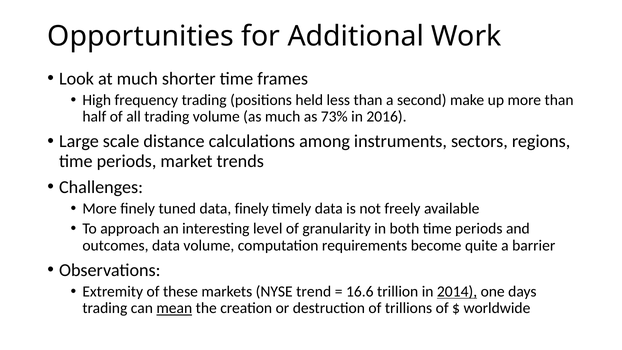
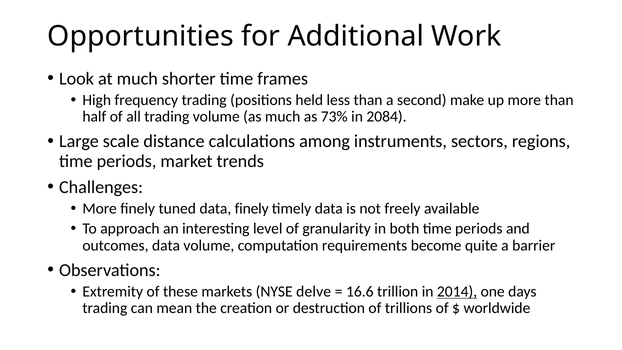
2016: 2016 -> 2084
trend: trend -> delve
mean underline: present -> none
